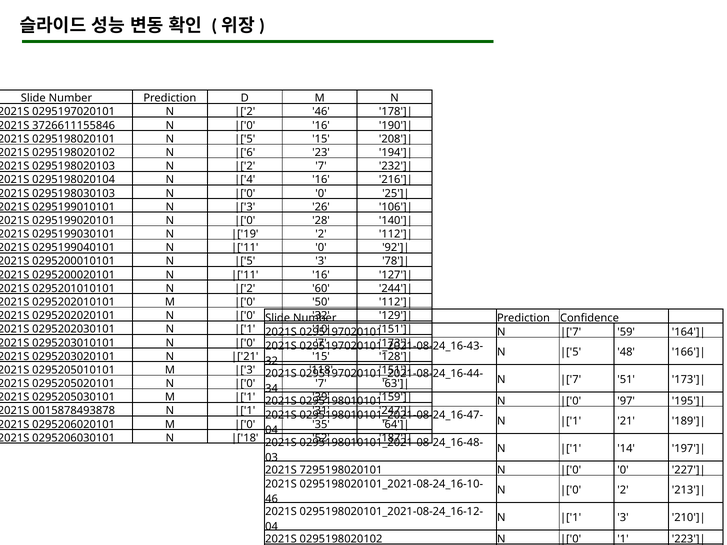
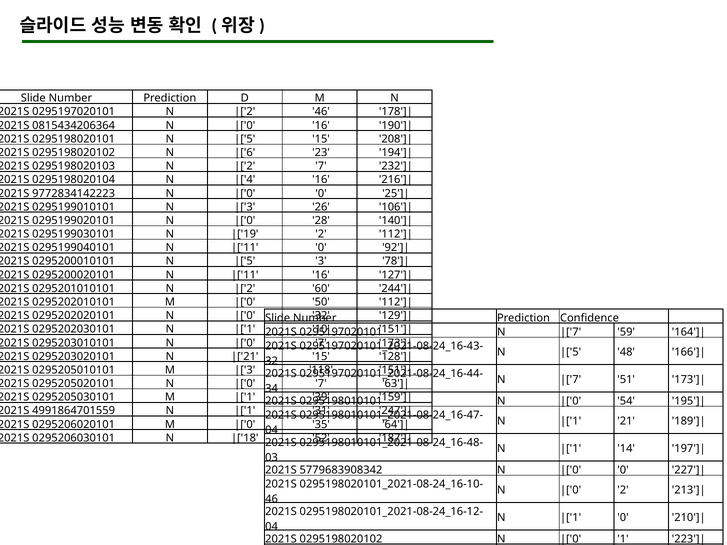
3726611155846: 3726611155846 -> 0815434206364
0295198030103: 0295198030103 -> 9772834142223
97: 97 -> 54
0015878493878: 0015878493878 -> 4991864701559
7295198020101: 7295198020101 -> 5779683908342
3 at (623, 518): 3 -> 0
